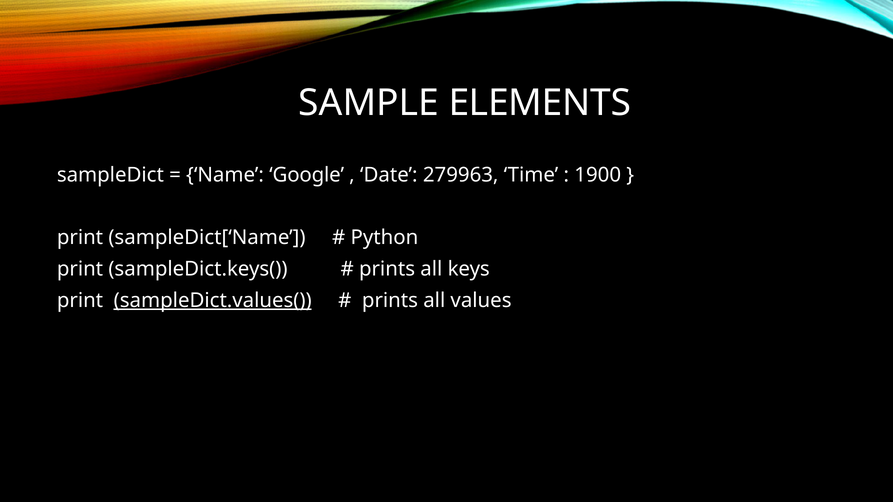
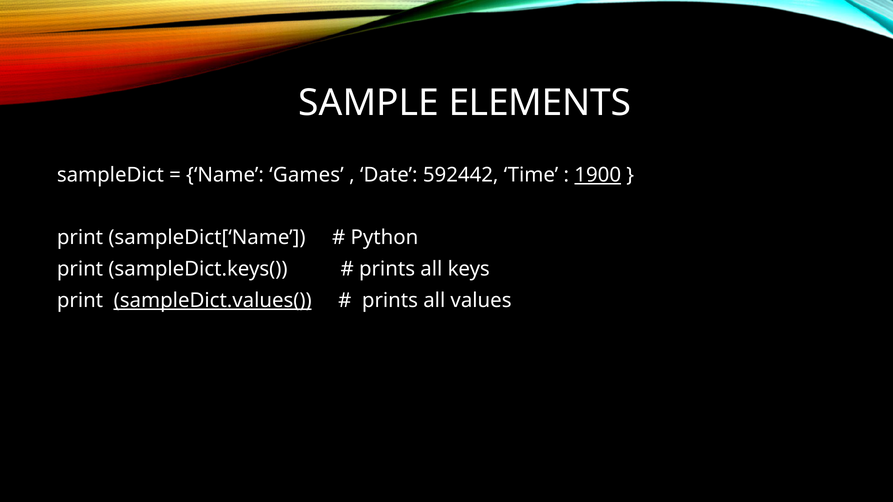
Google: Google -> Games
279963: 279963 -> 592442
1900 underline: none -> present
